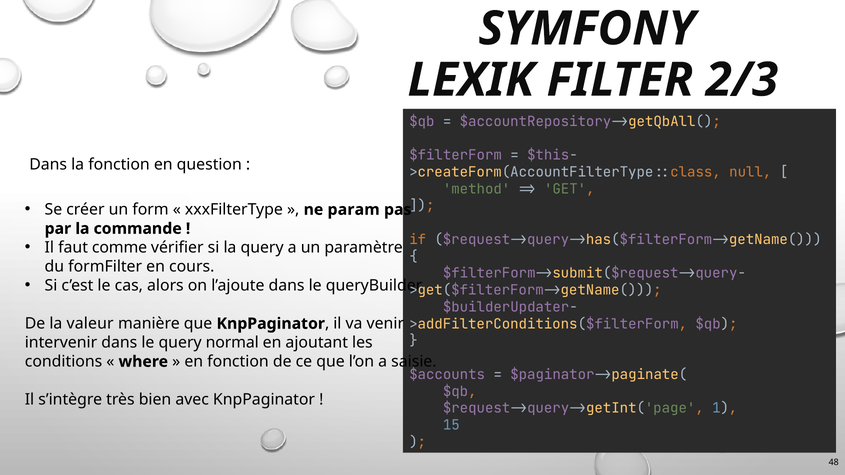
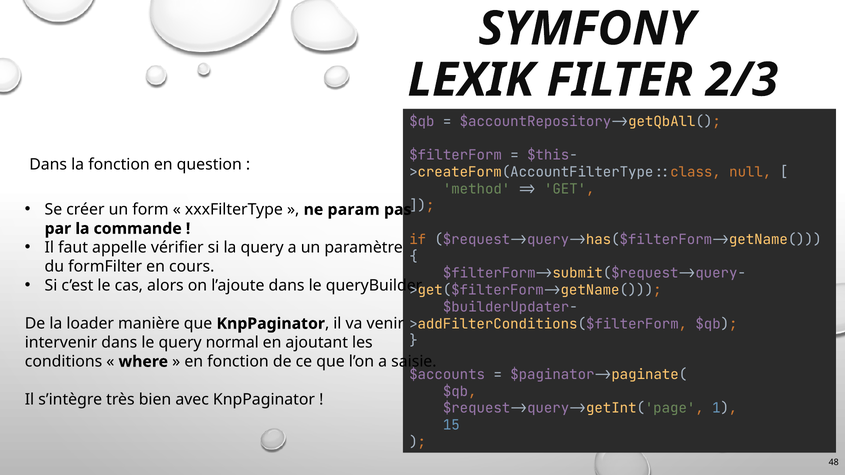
comme: comme -> appelle
valeur: valeur -> loader
